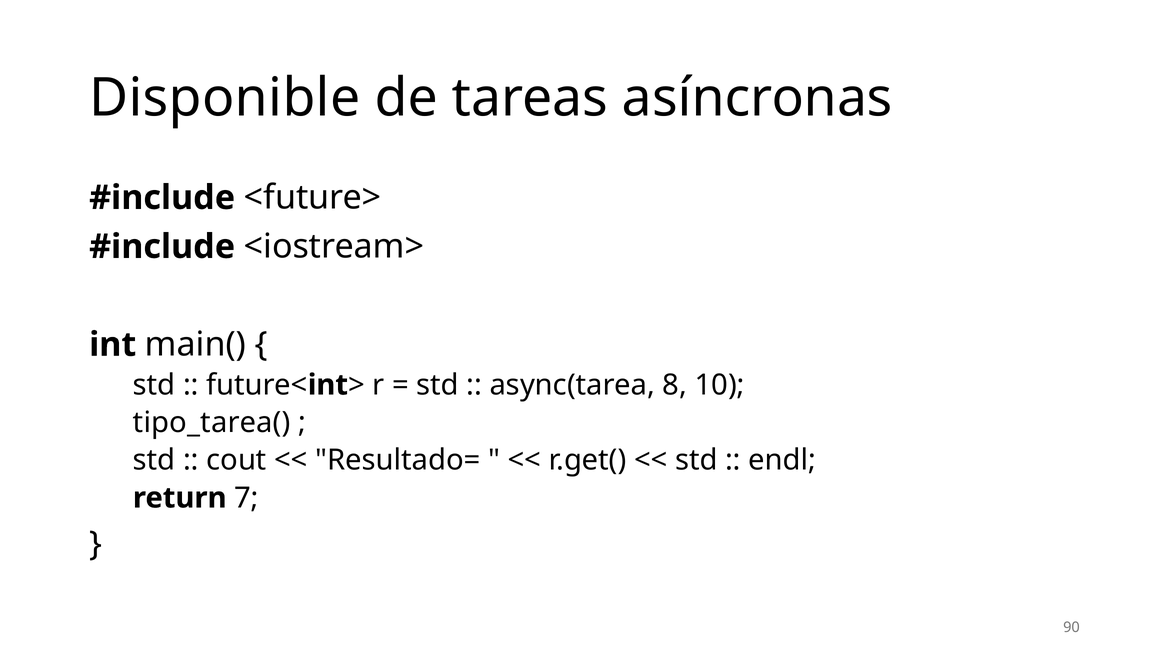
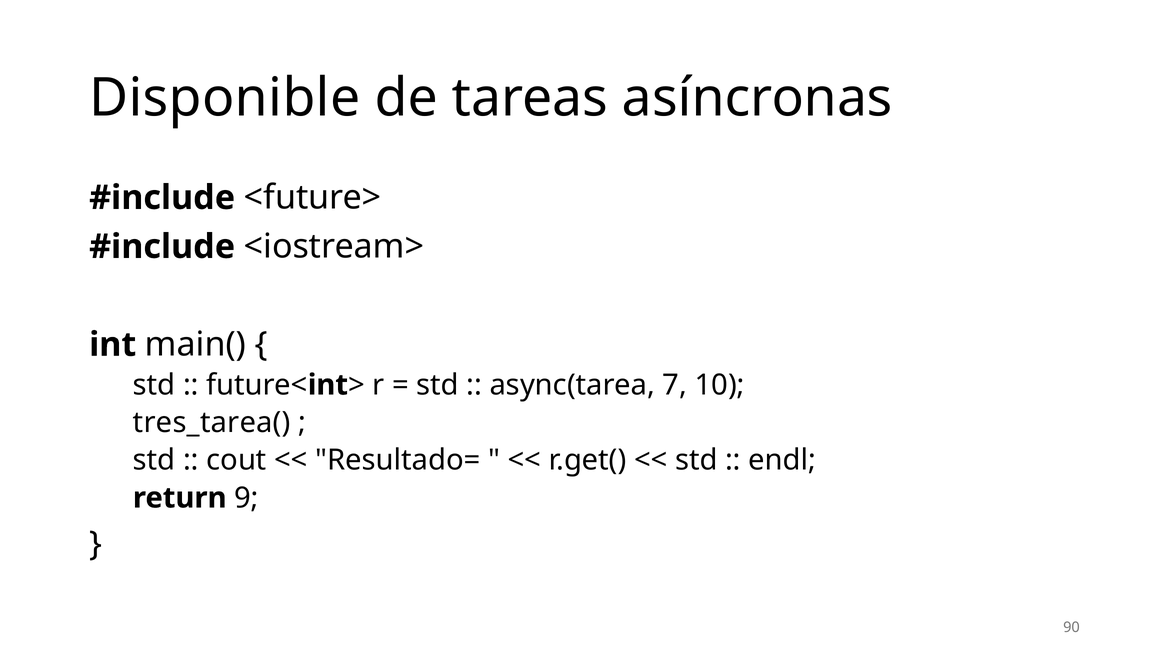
8: 8 -> 7
tipo_tarea(: tipo_tarea( -> tres_tarea(
7: 7 -> 9
